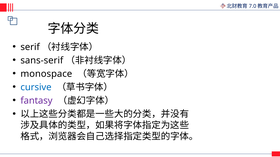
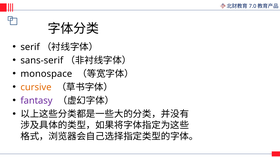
cursive colour: blue -> orange
